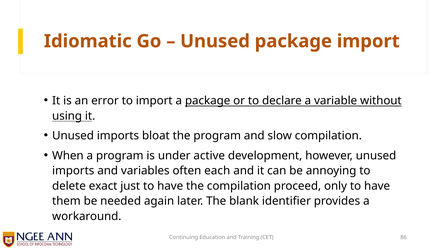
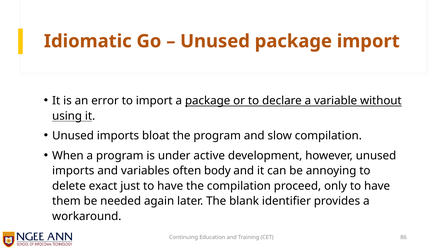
each: each -> body
